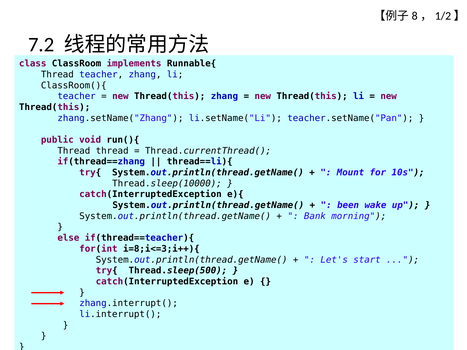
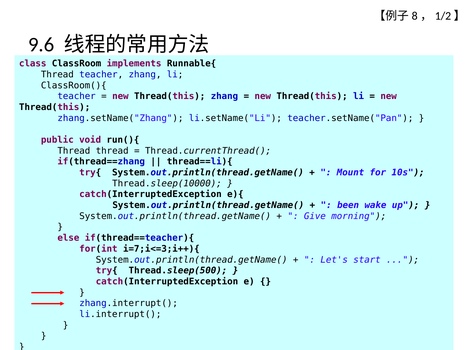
7.2: 7.2 -> 9.6
Bank: Bank -> Give
i=8;i<=3;i++){: i=8;i<=3;i++){ -> i=7;i<=3;i++){
